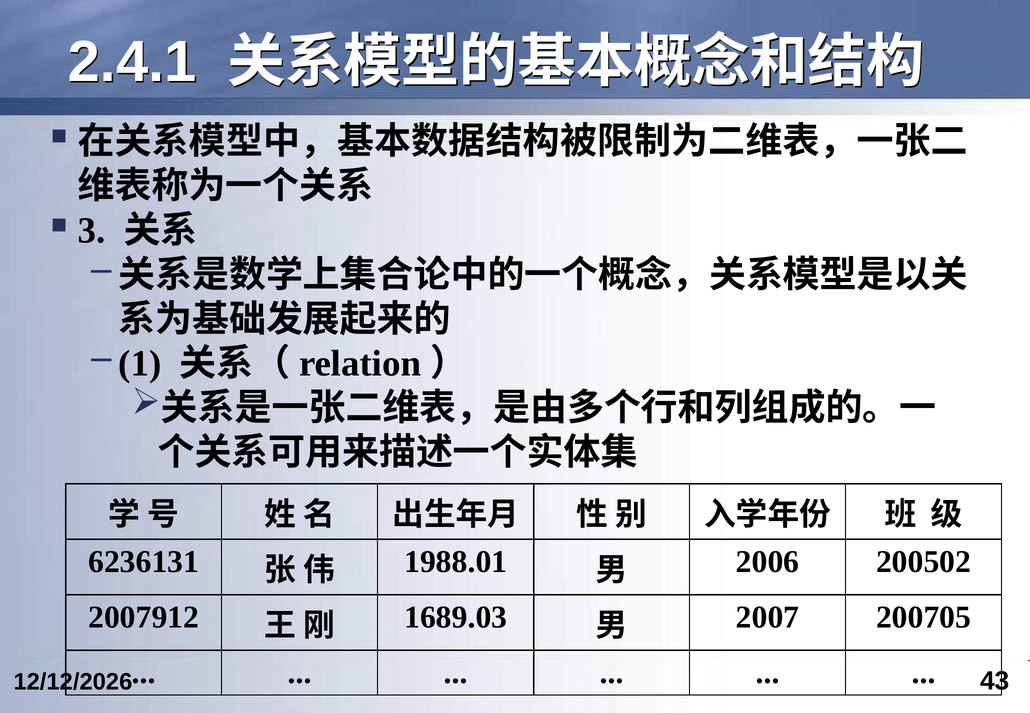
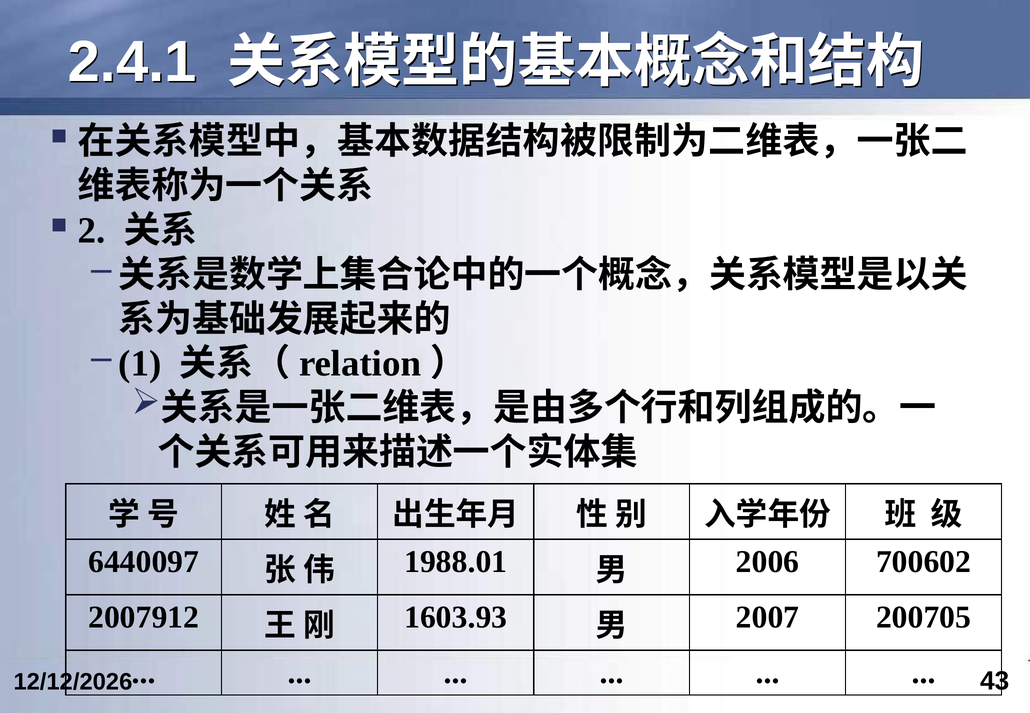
3: 3 -> 2
6236131: 6236131 -> 6440097
200502: 200502 -> 700602
1689.03: 1689.03 -> 1603.93
